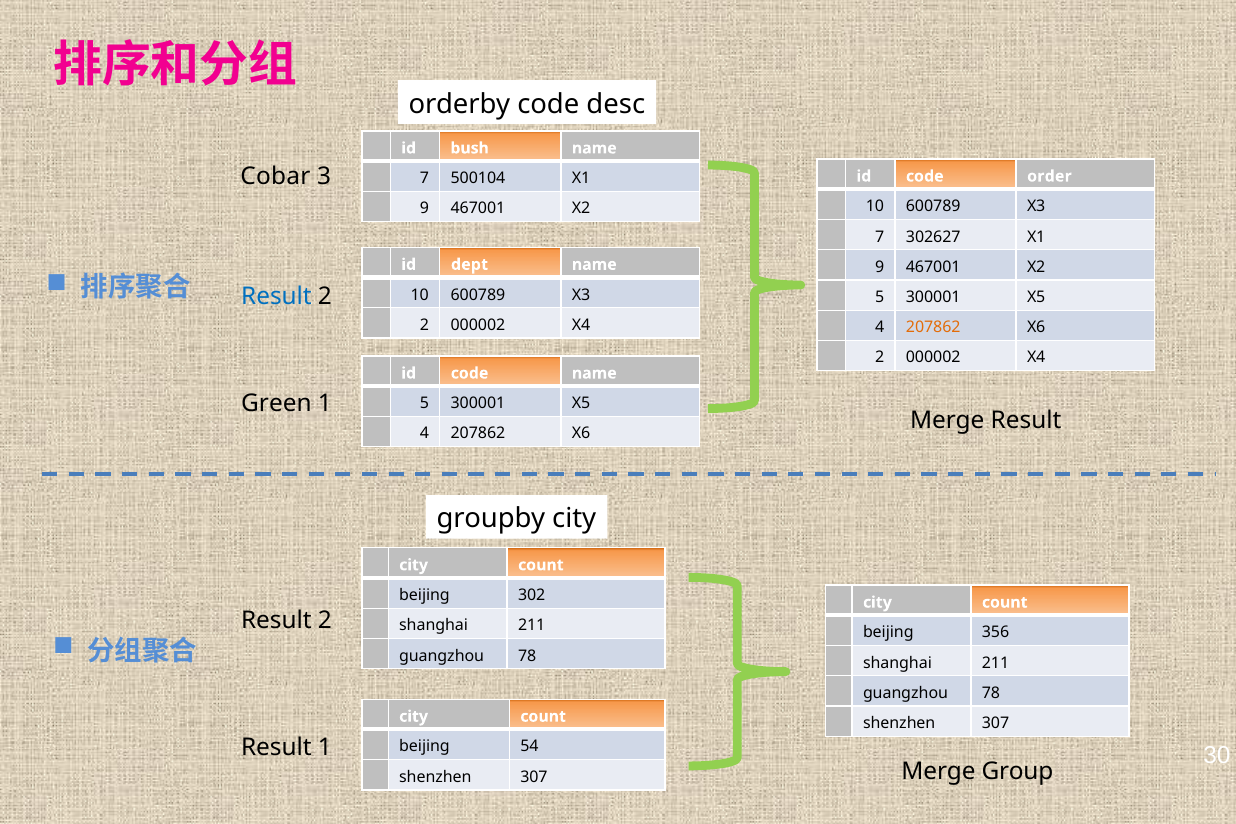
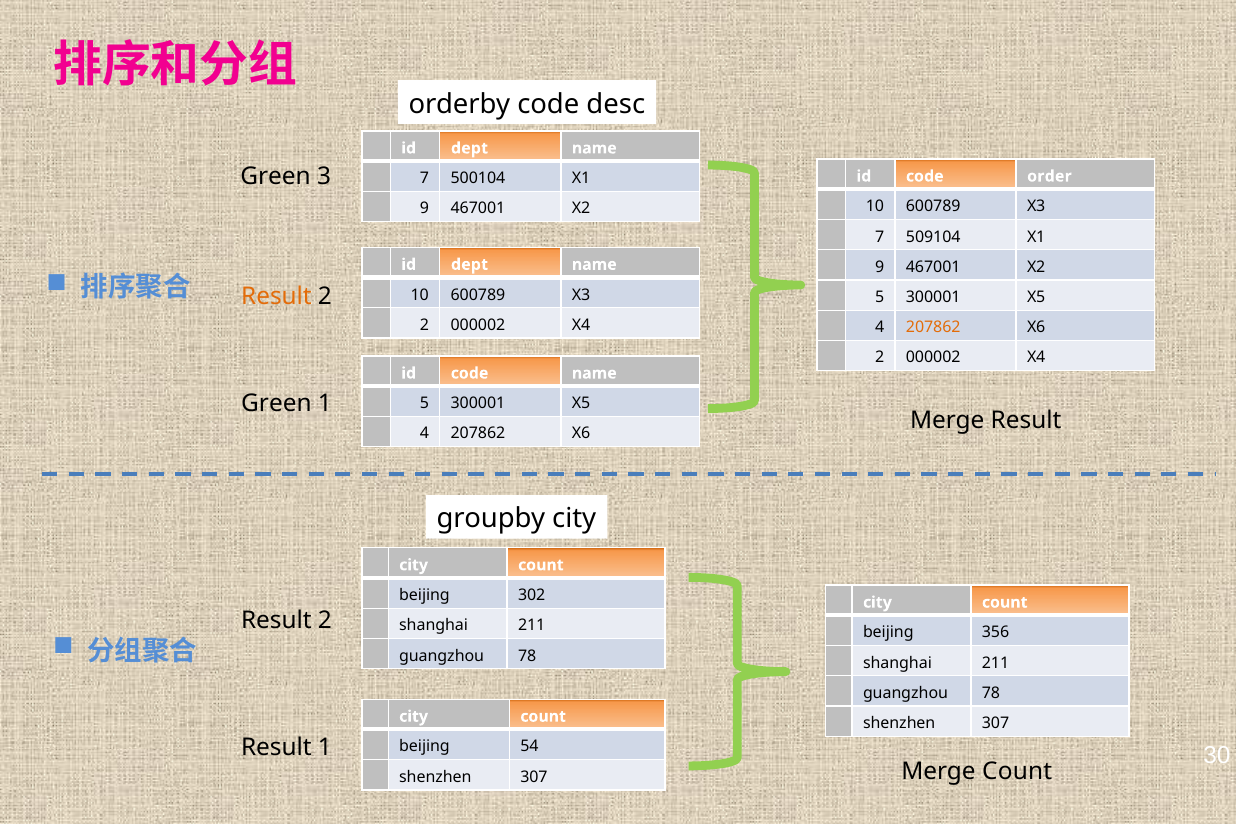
bush at (470, 148): bush -> dept
Cobar at (275, 176): Cobar -> Green
302627: 302627 -> 509104
Result at (276, 297) colour: blue -> orange
Merge Group: Group -> Count
